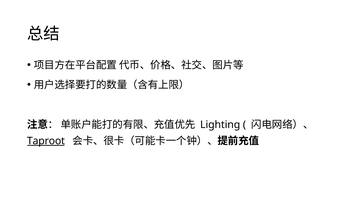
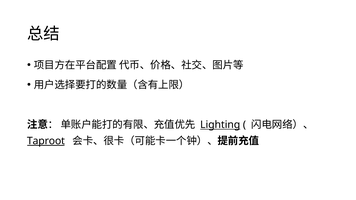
Lighting underline: none -> present
